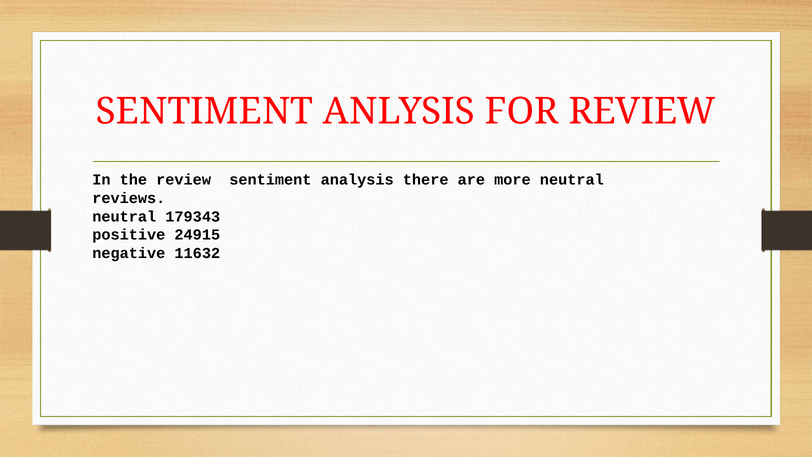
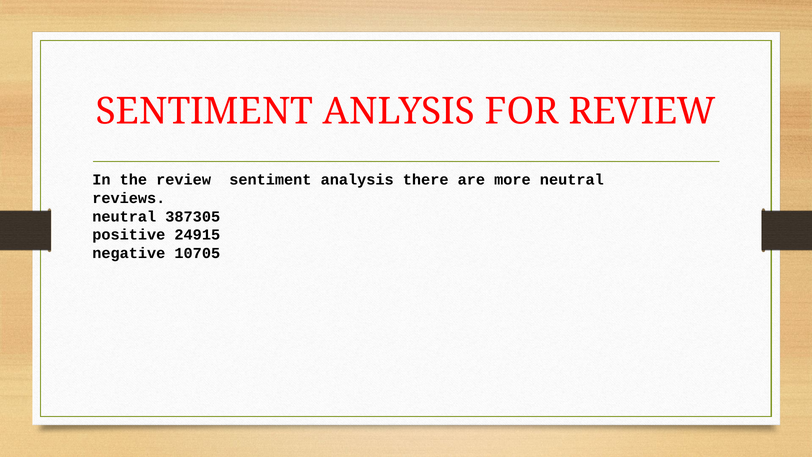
179343: 179343 -> 387305
11632: 11632 -> 10705
